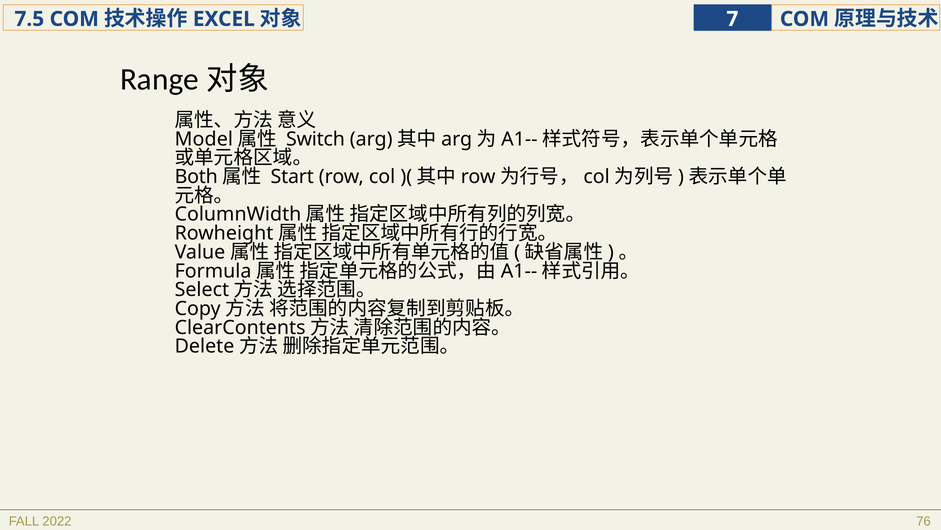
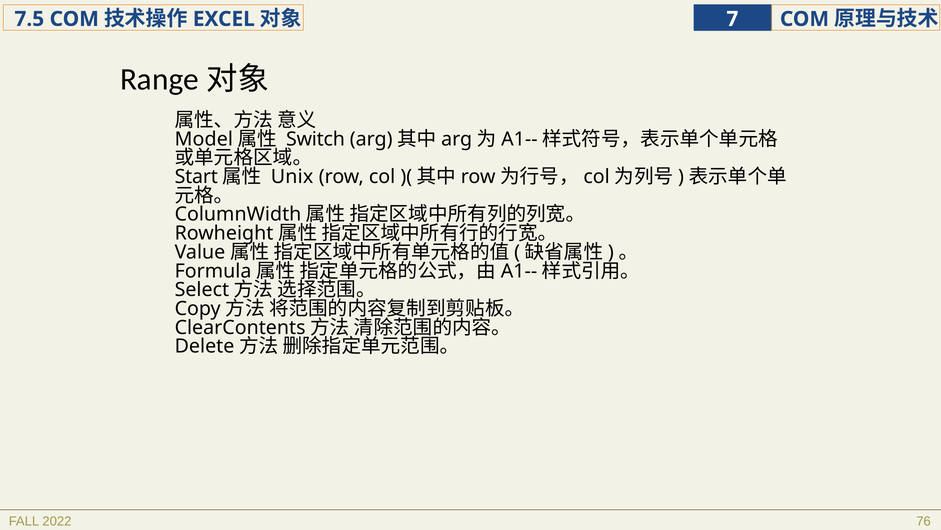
Both: Both -> Start
Start: Start -> Unix
